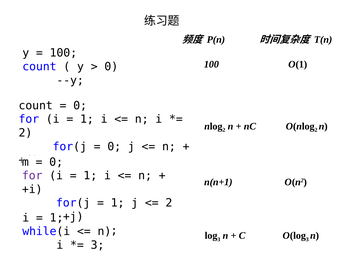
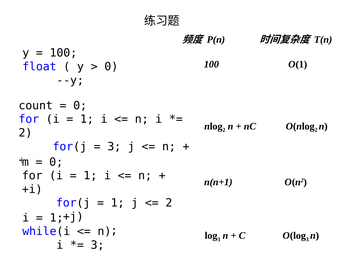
count at (39, 67): count -> float
0 at (114, 146): 0 -> 3
for at (32, 176) colour: purple -> black
